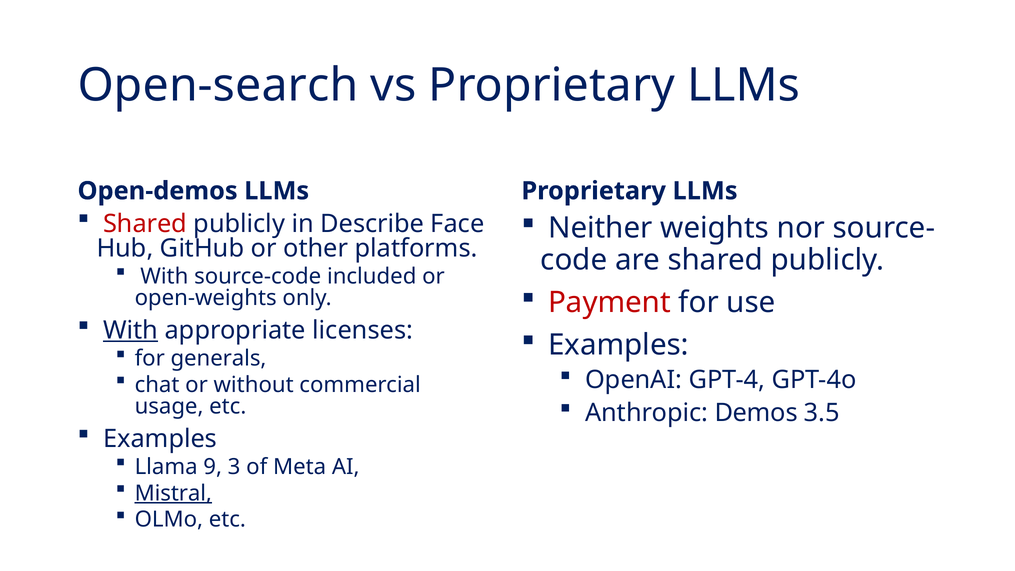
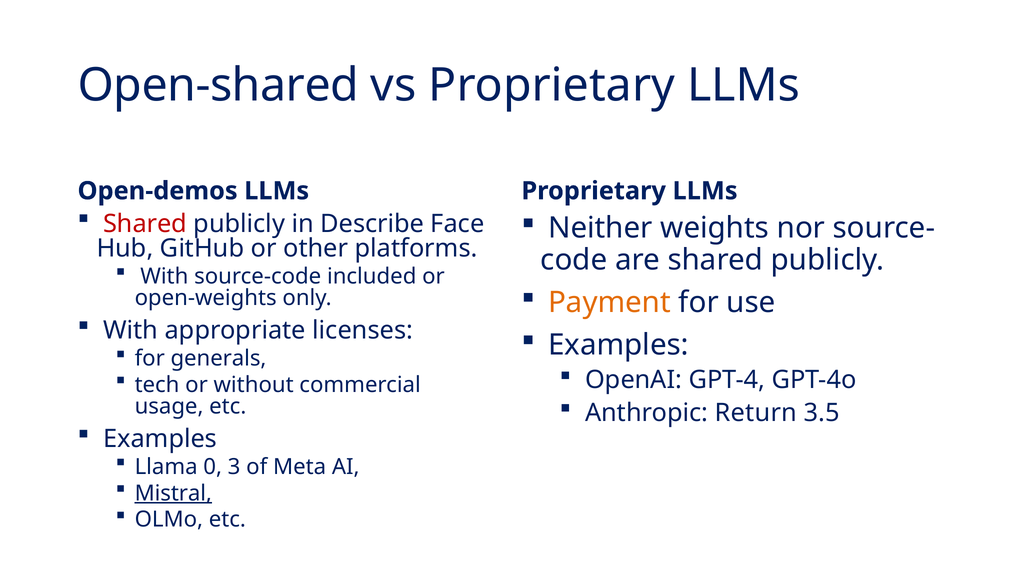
Open-search: Open-search -> Open-shared
Payment colour: red -> orange
With at (131, 330) underline: present -> none
chat: chat -> tech
Demos: Demos -> Return
9: 9 -> 0
